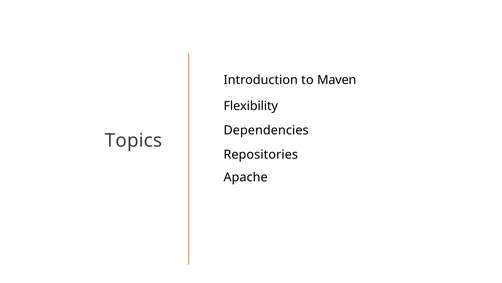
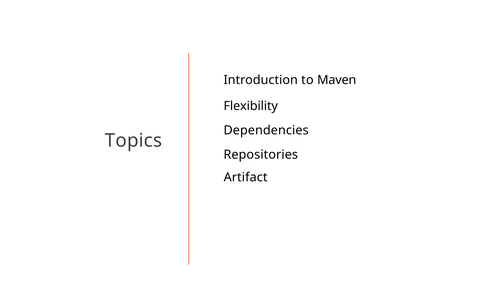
Apache: Apache -> Artifact
